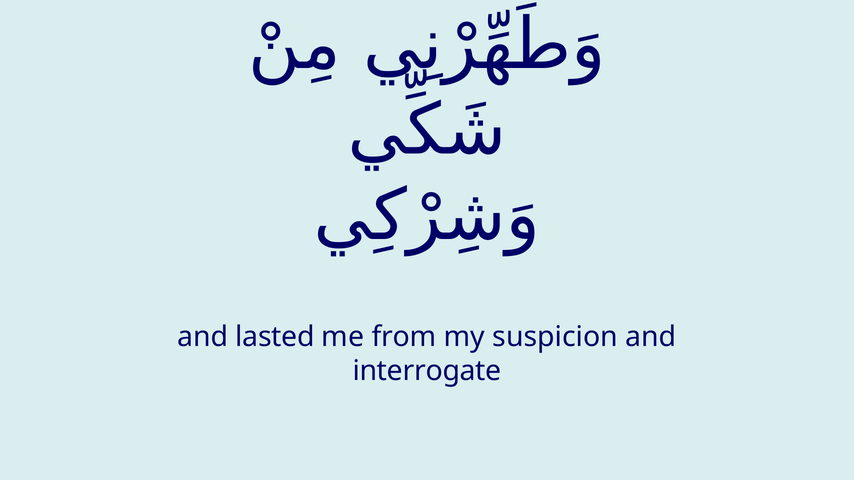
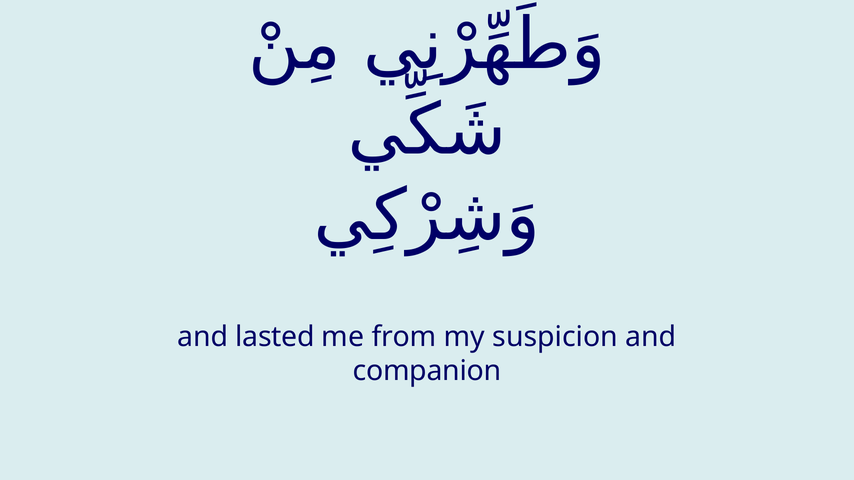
interrogate: interrogate -> companion
